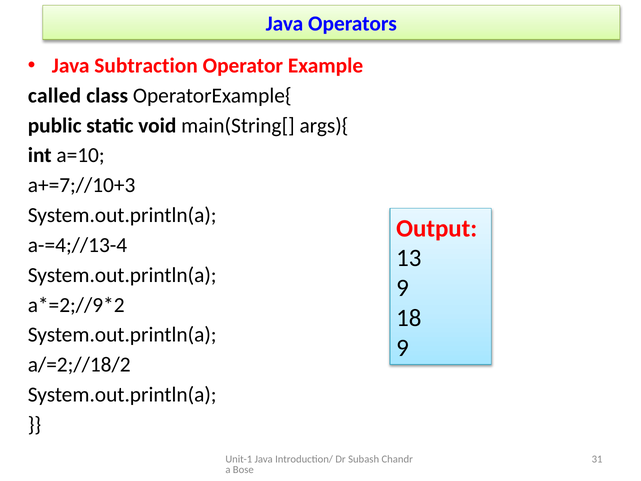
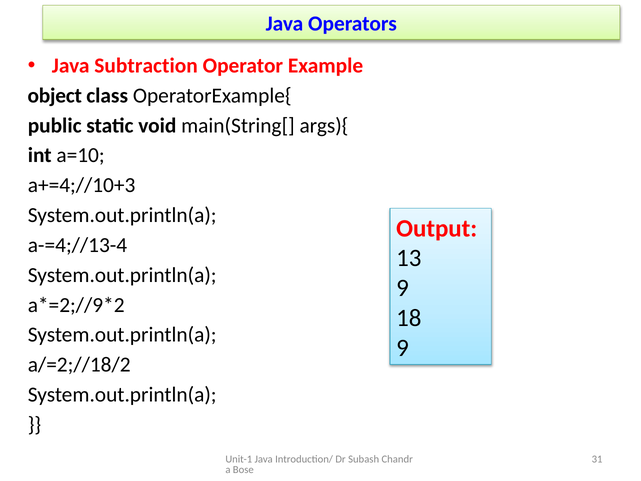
called: called -> object
a+=7;//10+3: a+=7;//10+3 -> a+=4;//10+3
